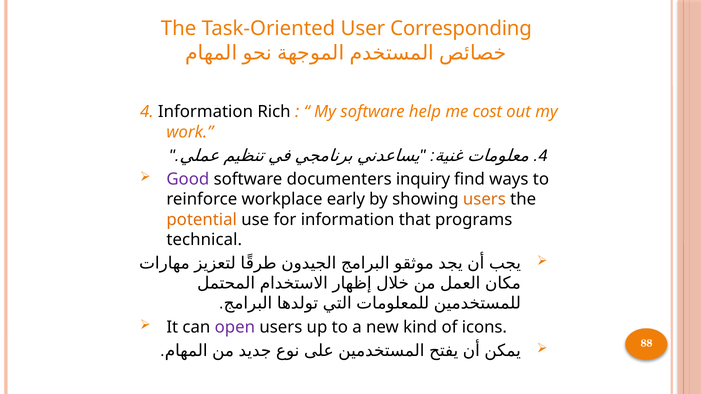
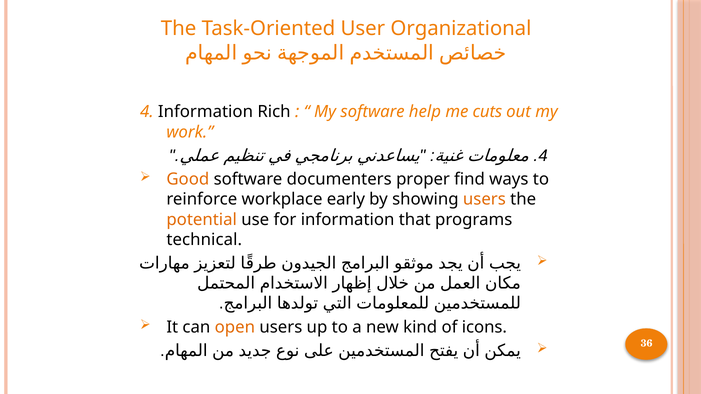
Corresponding: Corresponding -> Organizational
cost: cost -> cuts
Good colour: purple -> orange
inquiry: inquiry -> proper
open colour: purple -> orange
88: 88 -> 36
